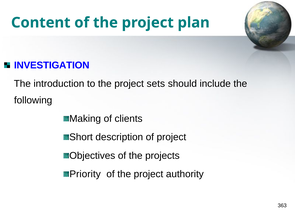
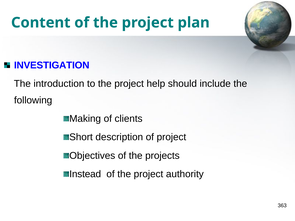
sets: sets -> help
Priority: Priority -> Instead
